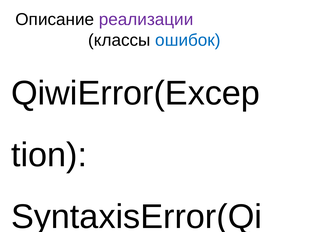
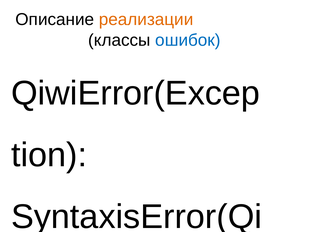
реализации colour: purple -> orange
